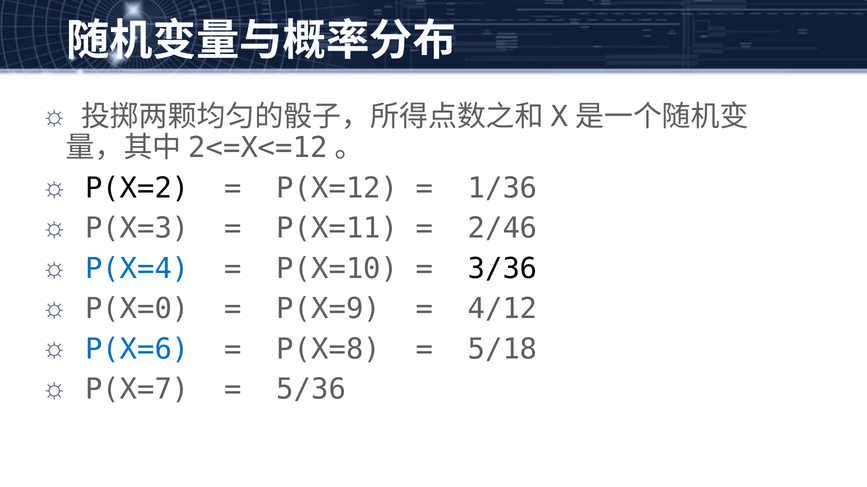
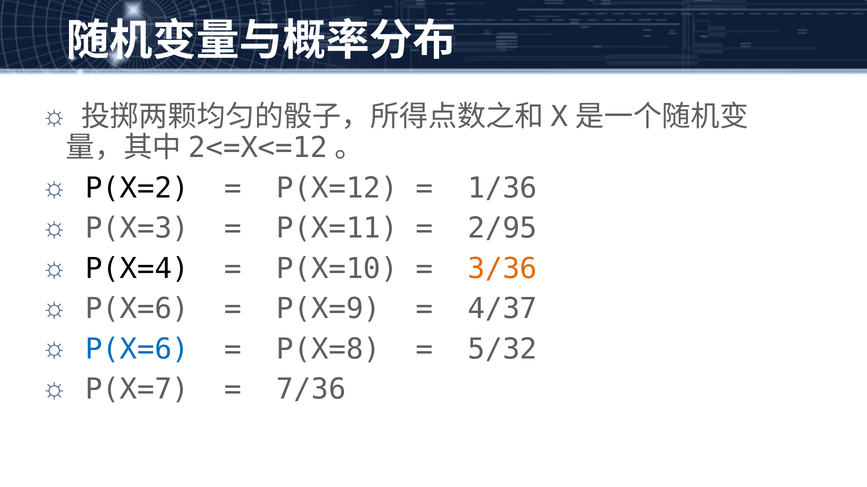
2/46: 2/46 -> 2/95
P(X=4 colour: blue -> black
3/36 colour: black -> orange
P(X=0 at (137, 309): P(X=0 -> P(X=6
4/12: 4/12 -> 4/37
5/18: 5/18 -> 5/32
5/36: 5/36 -> 7/36
